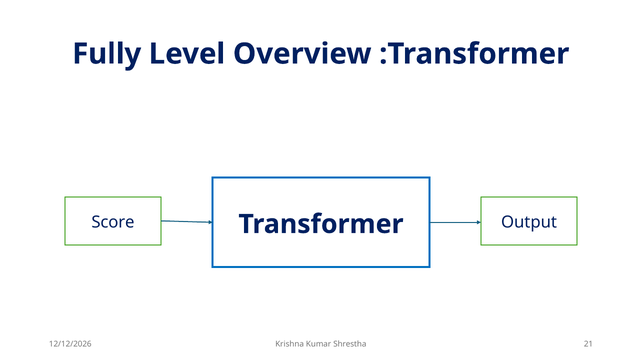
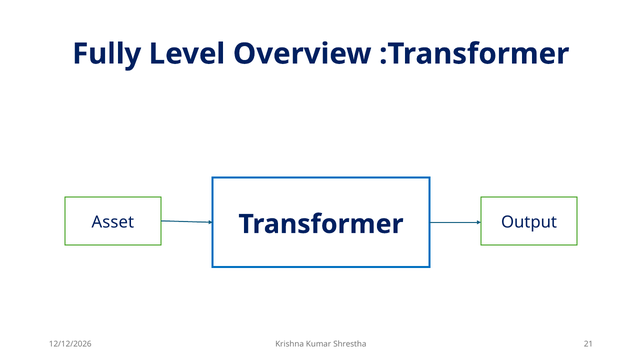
Score: Score -> Asset
